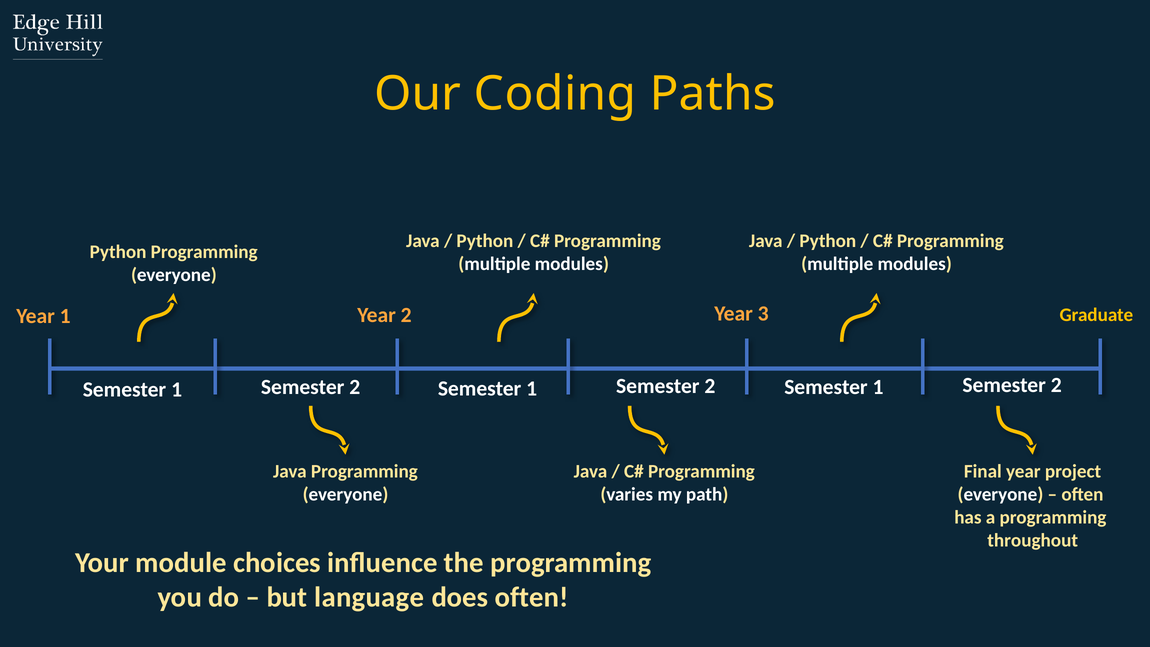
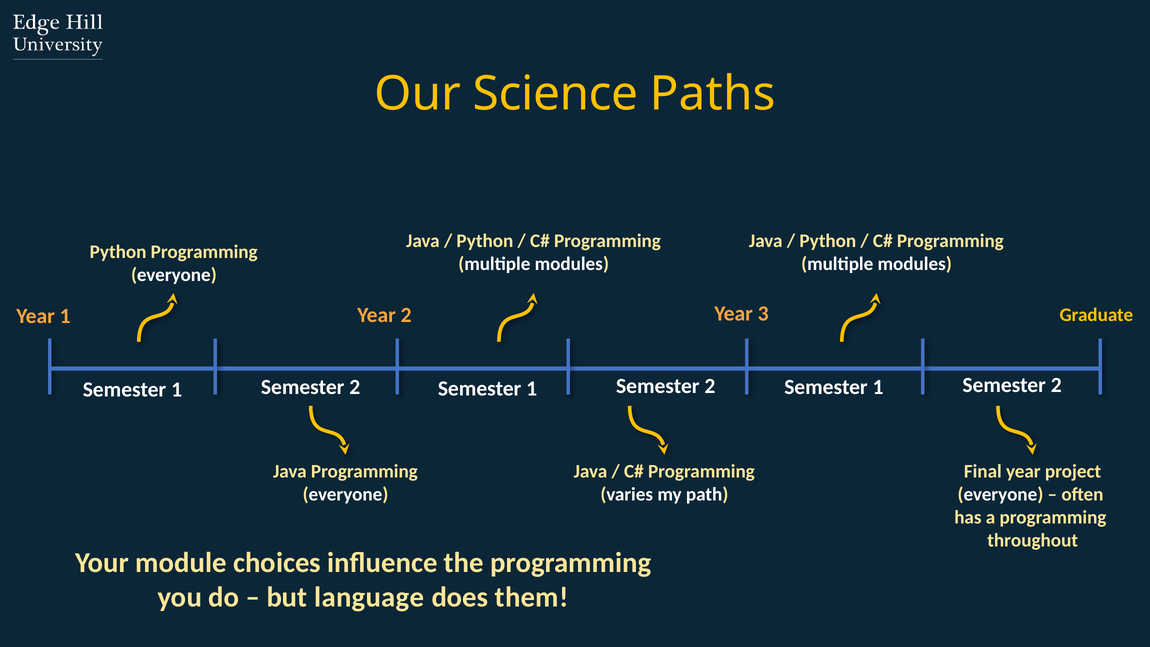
Coding: Coding -> Science
does often: often -> them
